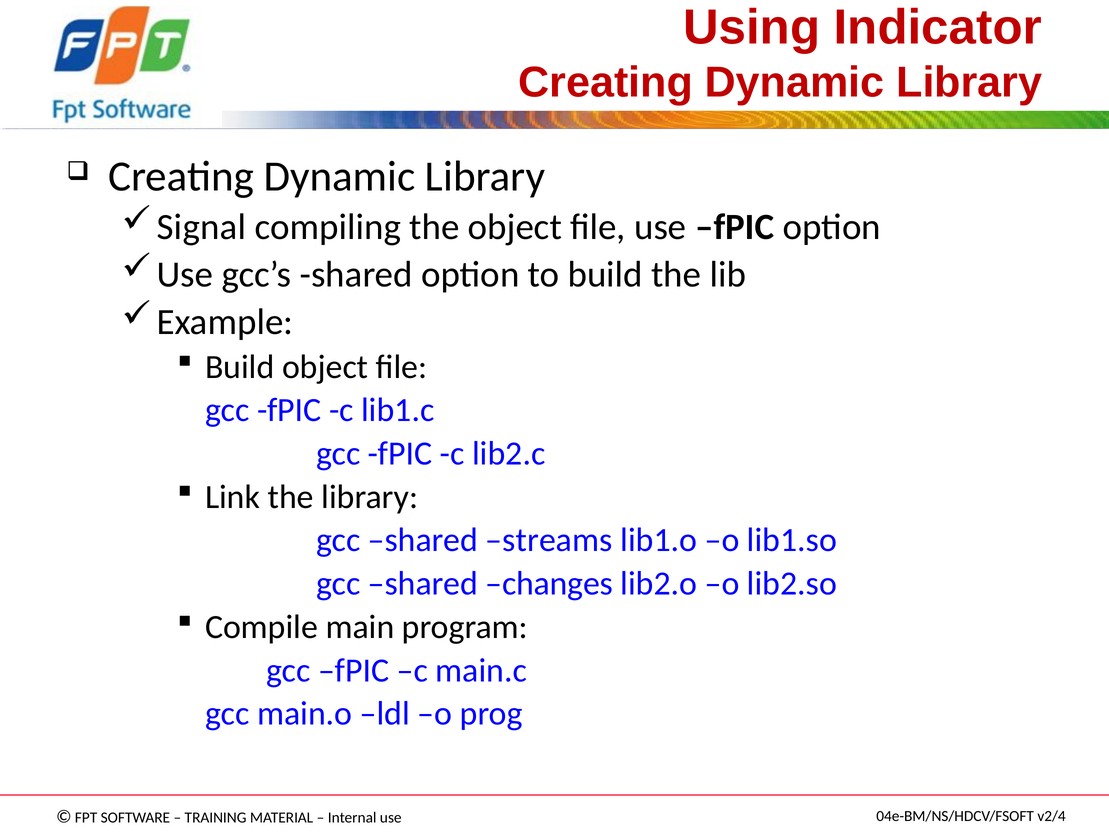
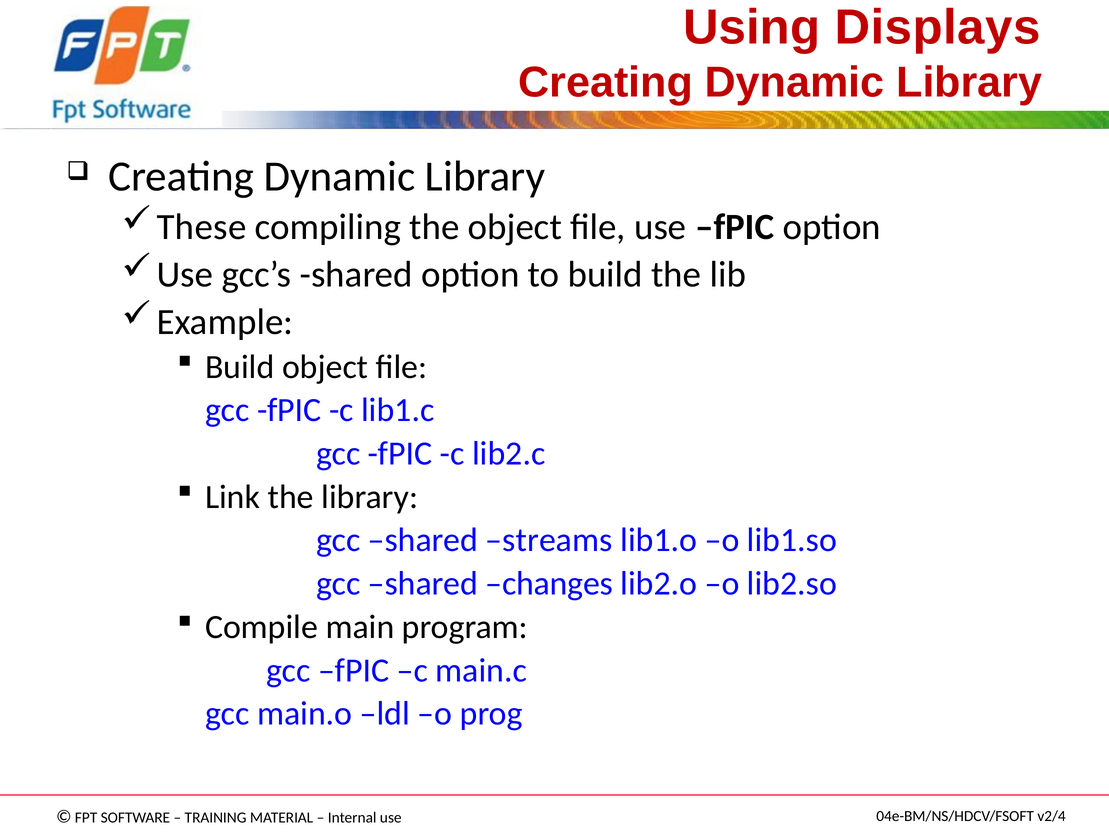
Indicator: Indicator -> Displays
Signal: Signal -> These
